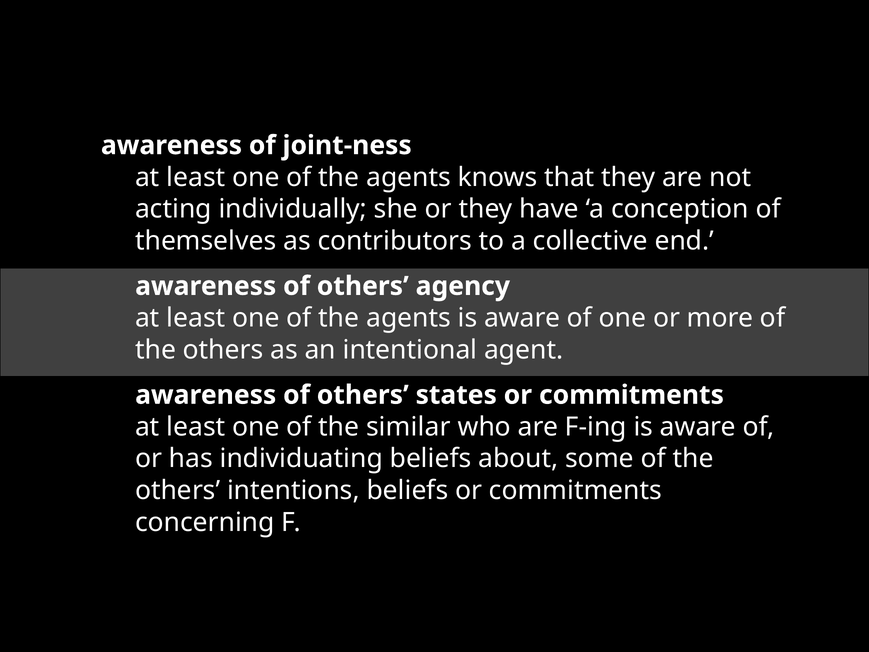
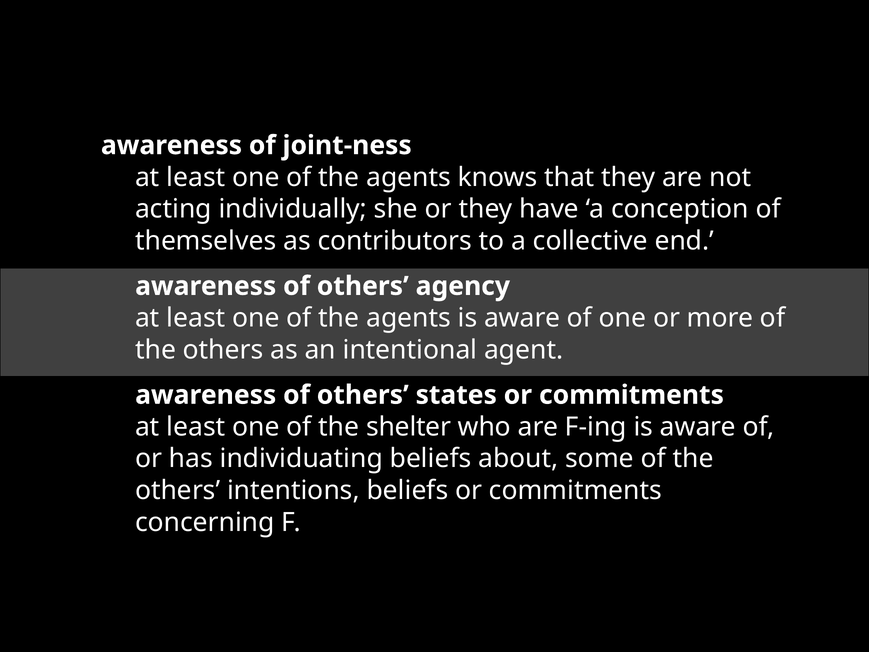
similar: similar -> shelter
